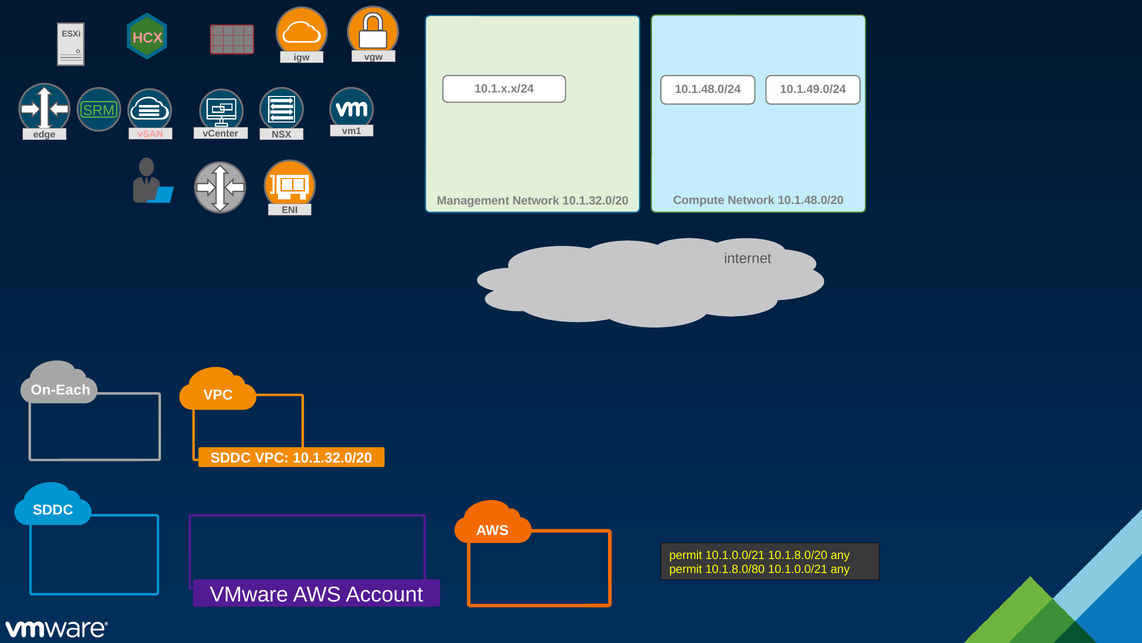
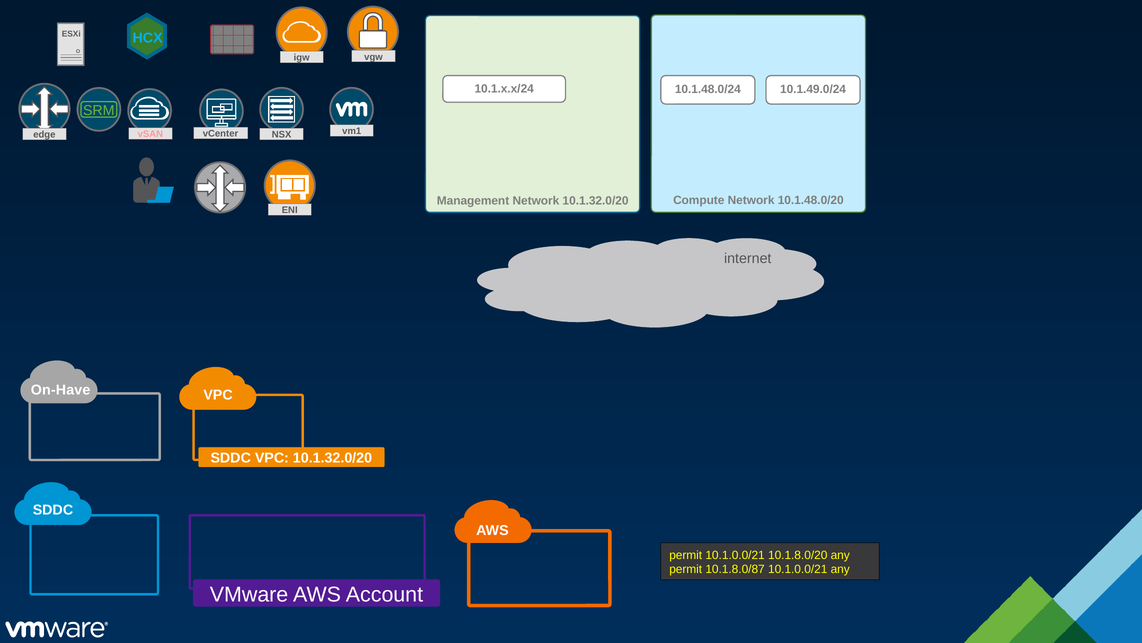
HCX colour: pink -> light blue
On-Each: On-Each -> On-Have
10.1.8.0/80: 10.1.8.0/80 -> 10.1.8.0/87
